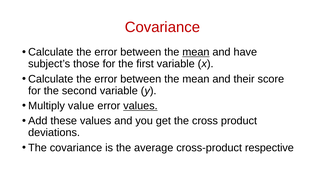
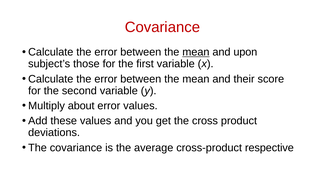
have: have -> upon
value: value -> about
values at (140, 106) underline: present -> none
